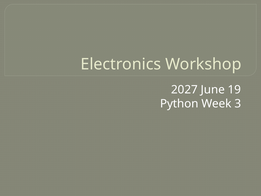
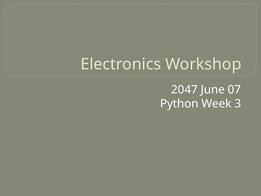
2027: 2027 -> 2047
19: 19 -> 07
